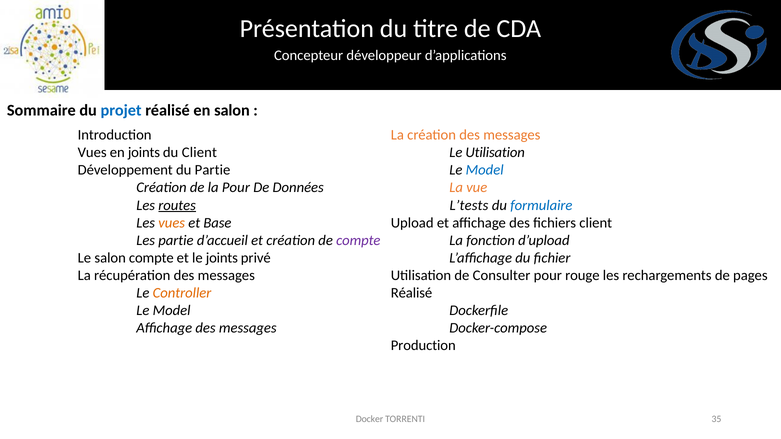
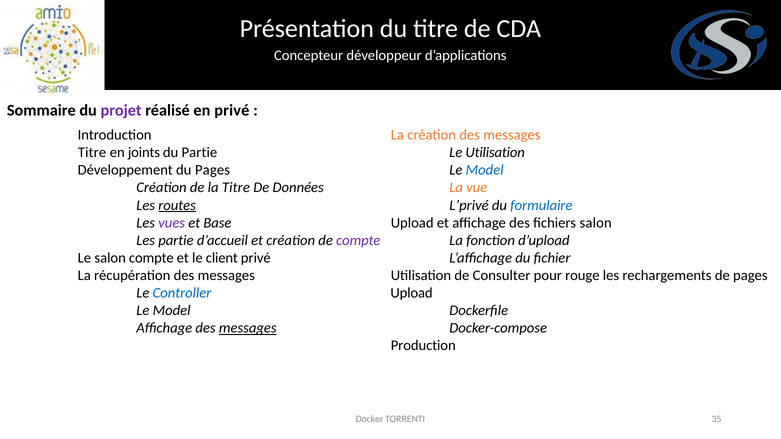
projet colour: blue -> purple
en salon: salon -> privé
Vues at (92, 153): Vues -> Titre
du Client: Client -> Partie
du Partie: Partie -> Pages
la Pour: Pour -> Titre
L’tests: L’tests -> L’privé
vues at (172, 223) colour: orange -> purple
fichiers client: client -> salon
le joints: joints -> client
Controller colour: orange -> blue
Réalisé at (412, 293): Réalisé -> Upload
messages at (248, 328) underline: none -> present
